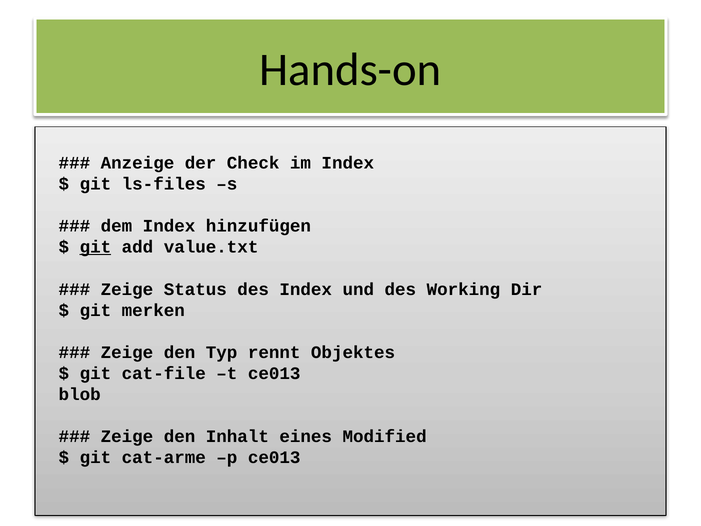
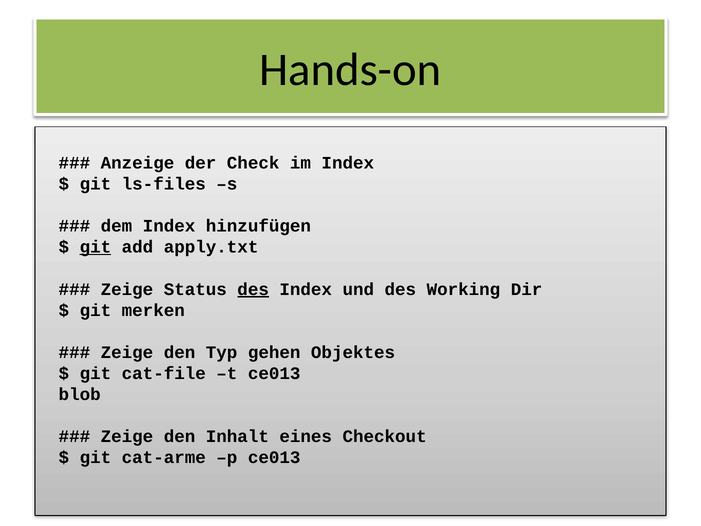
value.txt: value.txt -> apply.txt
des at (253, 289) underline: none -> present
rennt: rennt -> gehen
Modified: Modified -> Checkout
